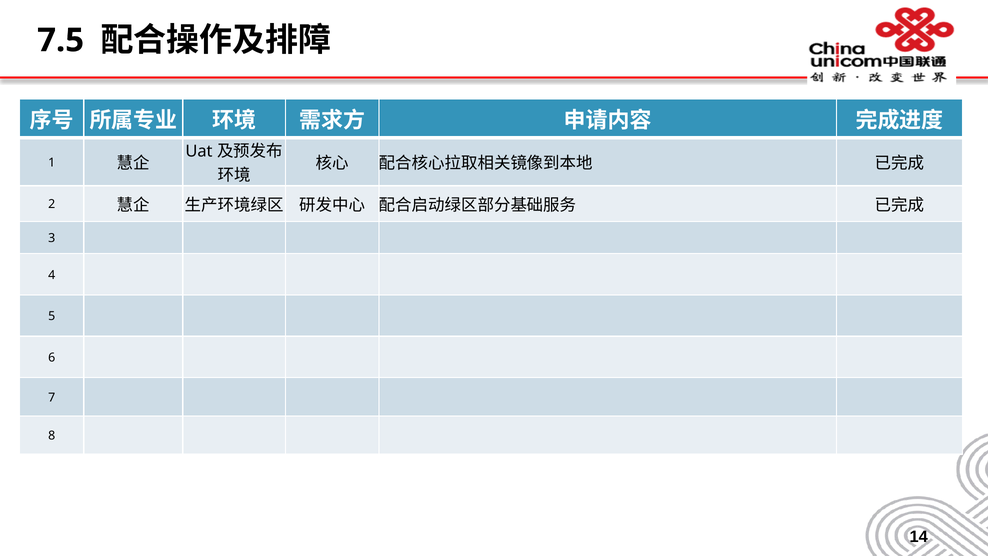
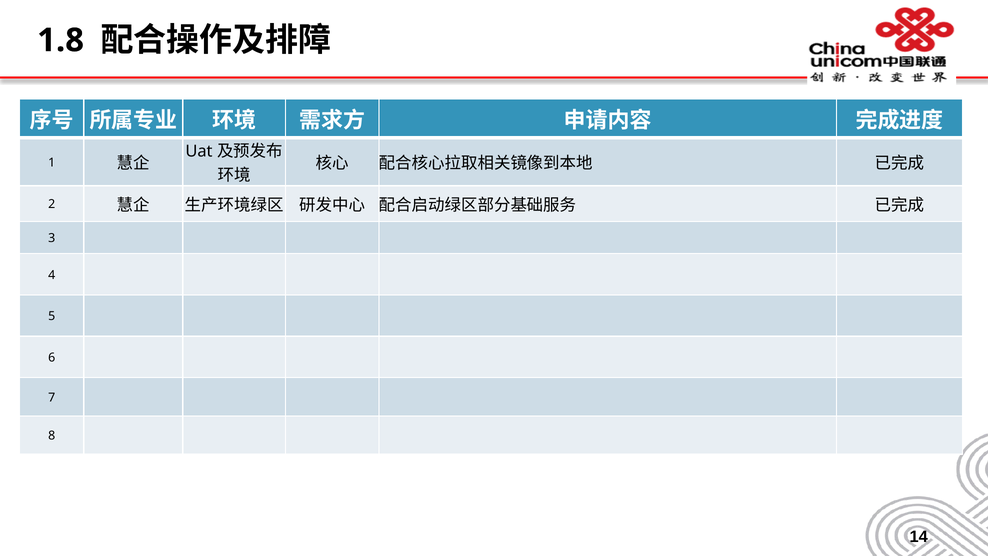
7.5: 7.5 -> 1.8
